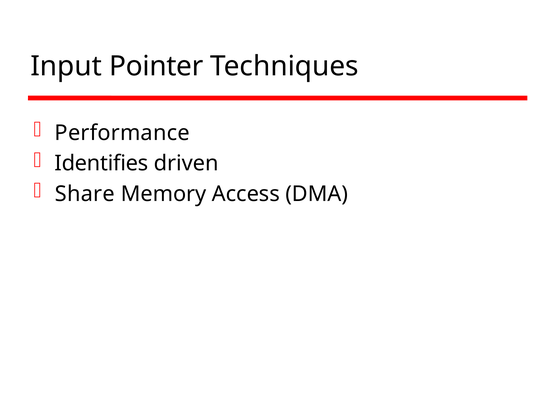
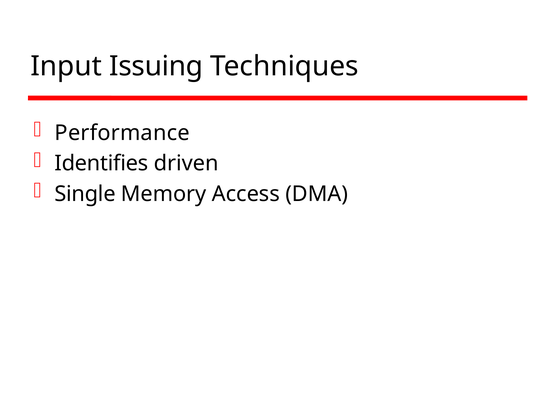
Pointer: Pointer -> Issuing
Share: Share -> Single
